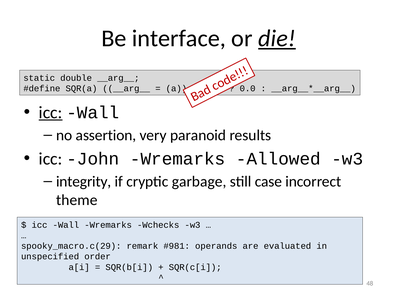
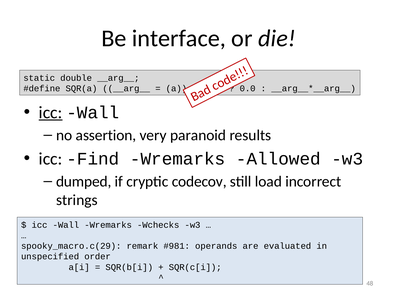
die underline: present -> none
John: John -> Find
integrity: integrity -> dumped
garbage: garbage -> codecov
case: case -> load
theme: theme -> strings
